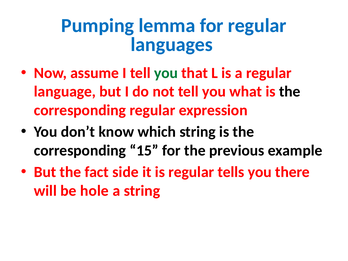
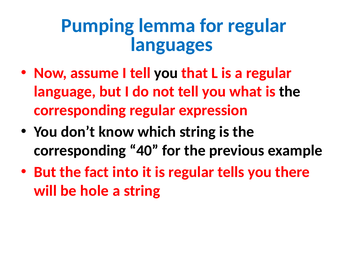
you at (166, 73) colour: green -> black
15: 15 -> 40
side: side -> into
